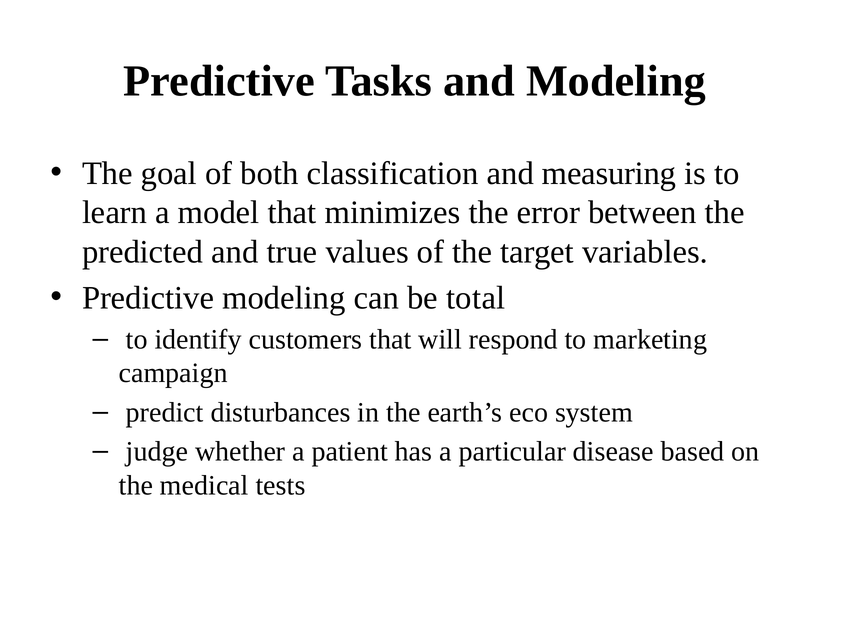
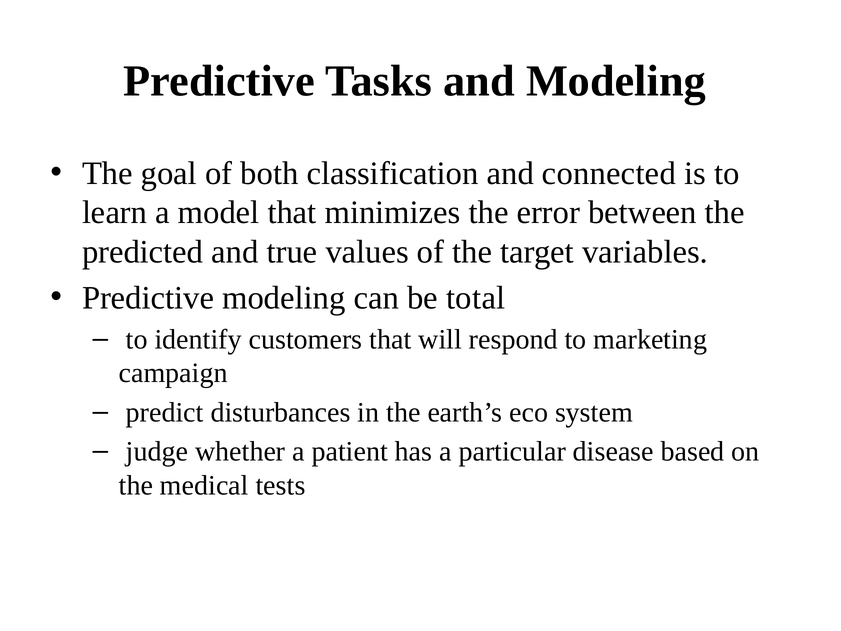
measuring: measuring -> connected
